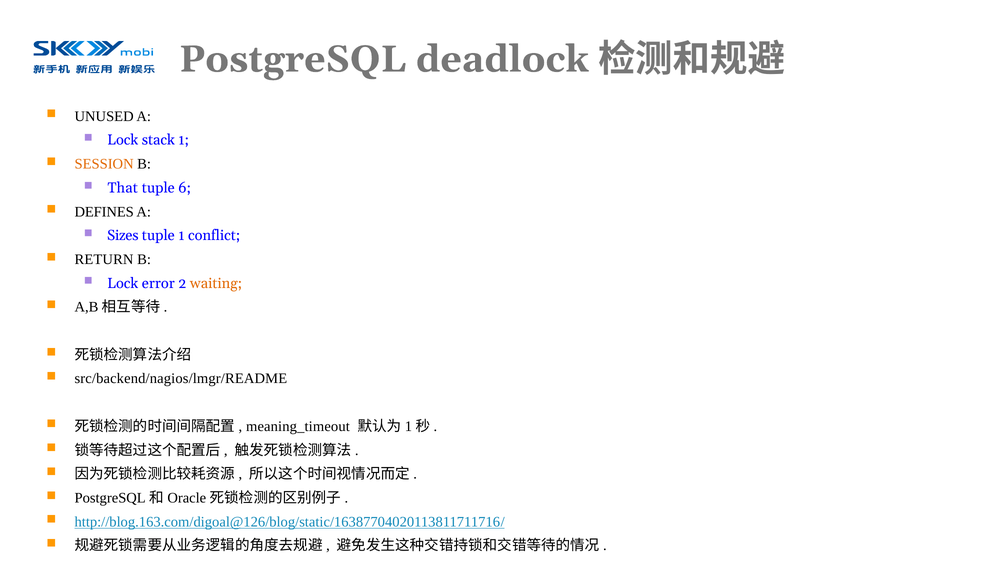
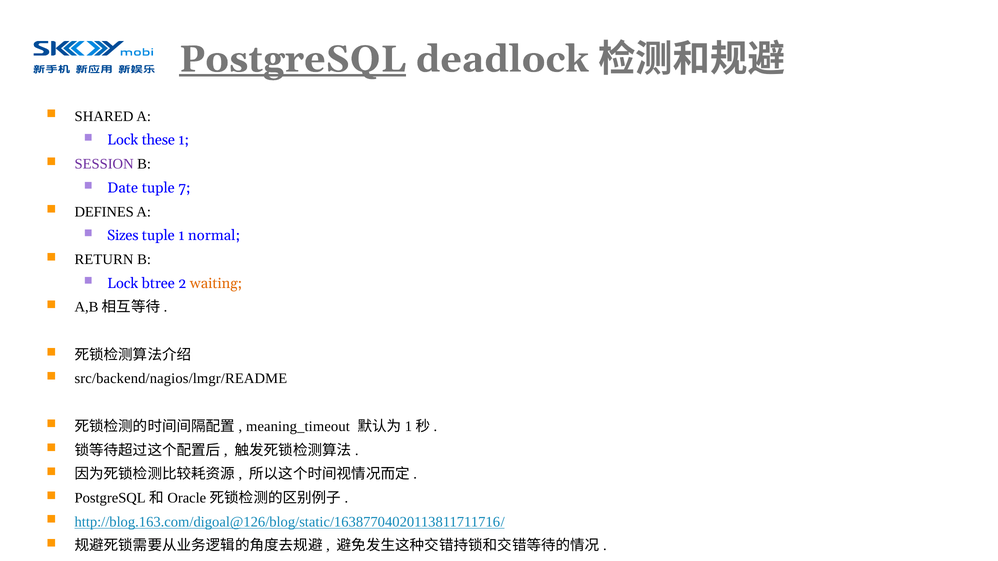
PostgreSQL underline: none -> present
UNUSED: UNUSED -> SHARED
stack: stack -> these
SESSION colour: orange -> purple
That: That -> Date
6: 6 -> 7
conflict: conflict -> normal
error: error -> btree
